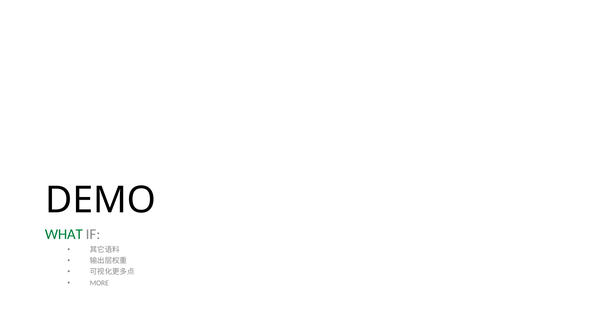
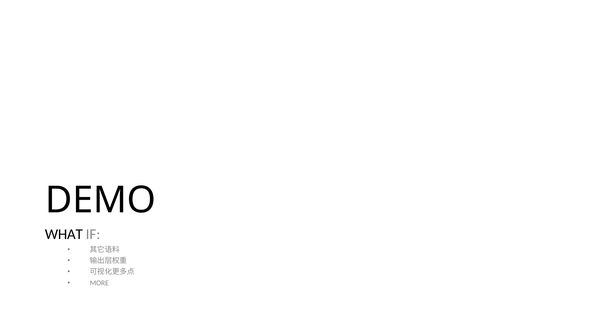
WHAT colour: green -> black
